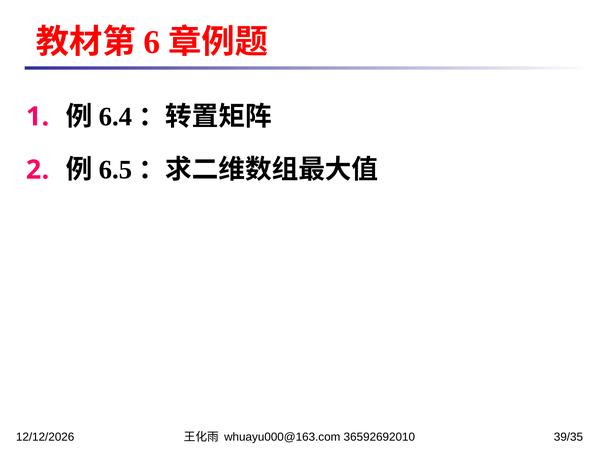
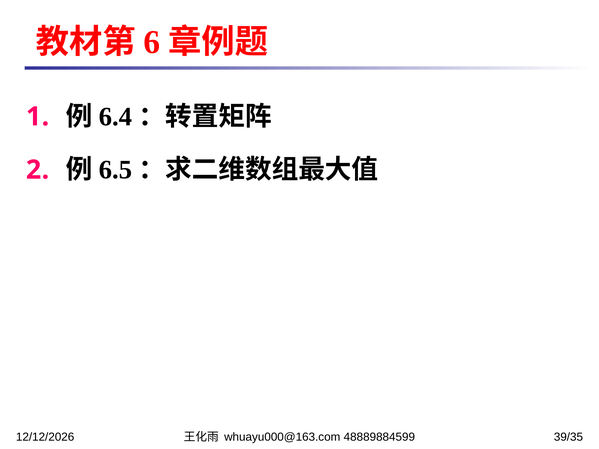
36592692010: 36592692010 -> 48889884599
